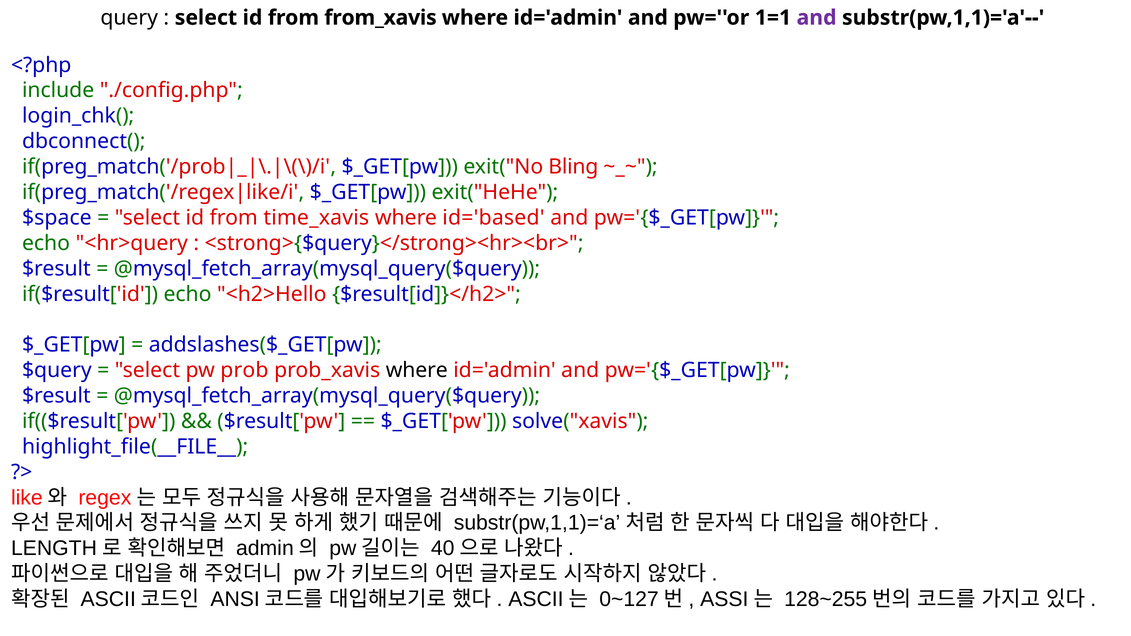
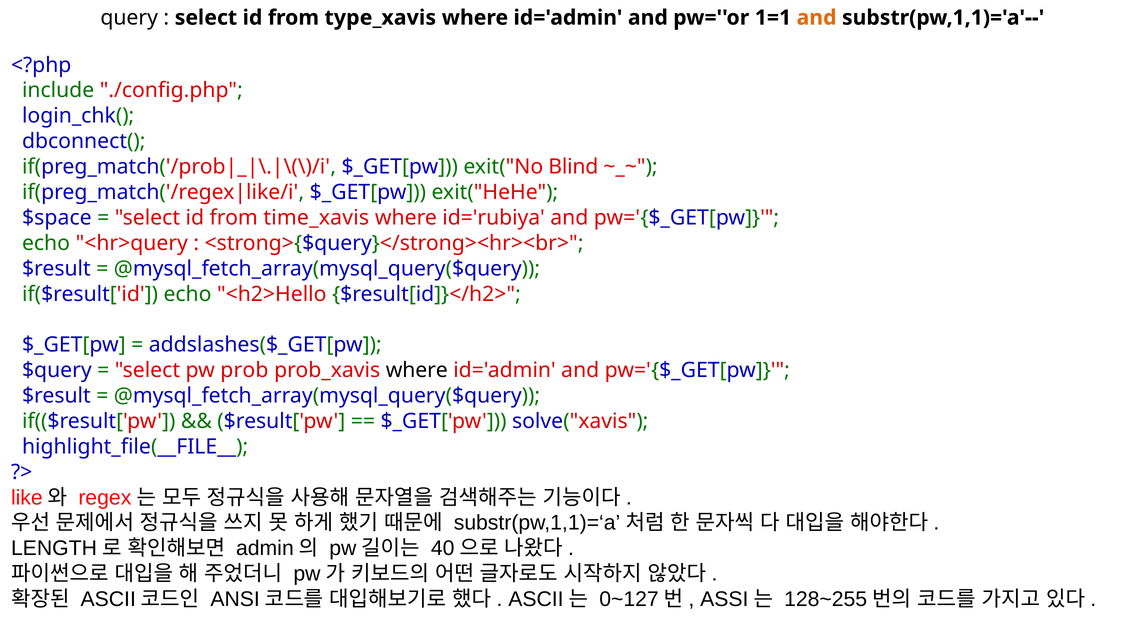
from_xavis: from_xavis -> type_xavis
and at (817, 18) colour: purple -> orange
Bling: Bling -> Blind
id='based: id='based -> id='rubiya
